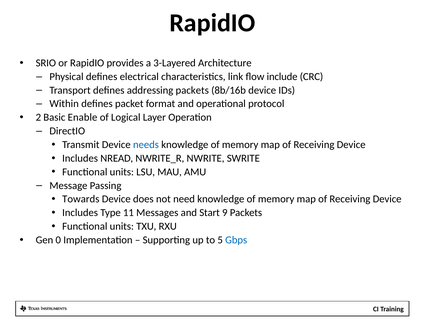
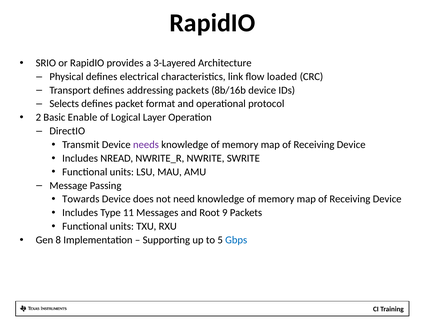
include: include -> loaded
Within: Within -> Selects
needs colour: blue -> purple
Start: Start -> Root
0: 0 -> 8
